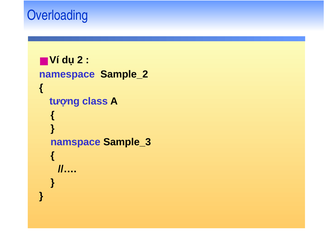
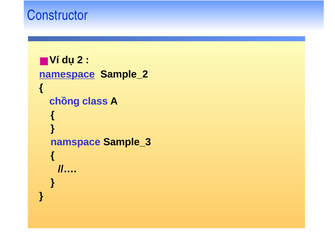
Overloading: Overloading -> Constructor
namespace underline: none -> present
tượng: tượng -> chồng
